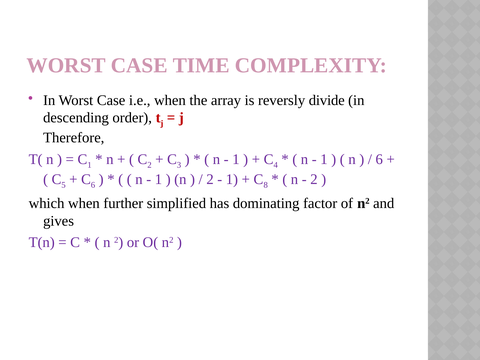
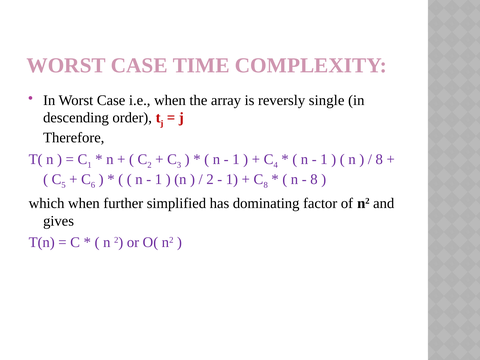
divide: divide -> single
6 at (379, 159): 6 -> 8
2 at (314, 179): 2 -> 8
